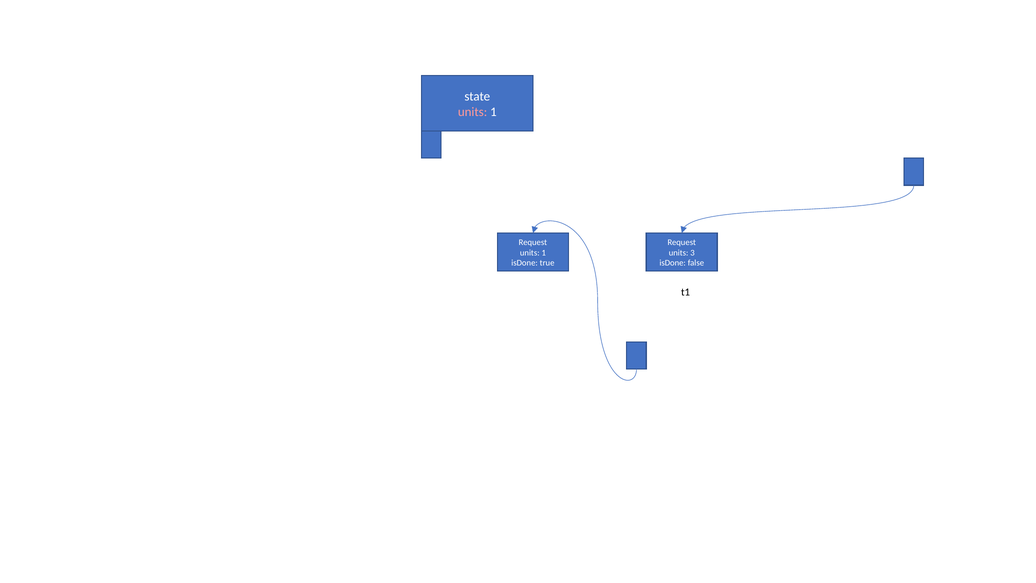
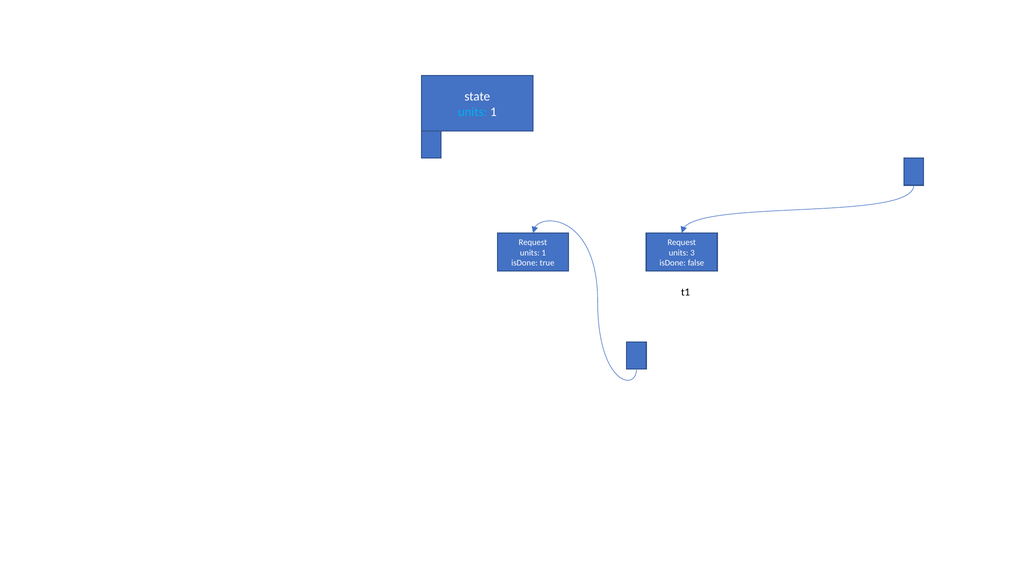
units at (473, 112) colour: pink -> light blue
